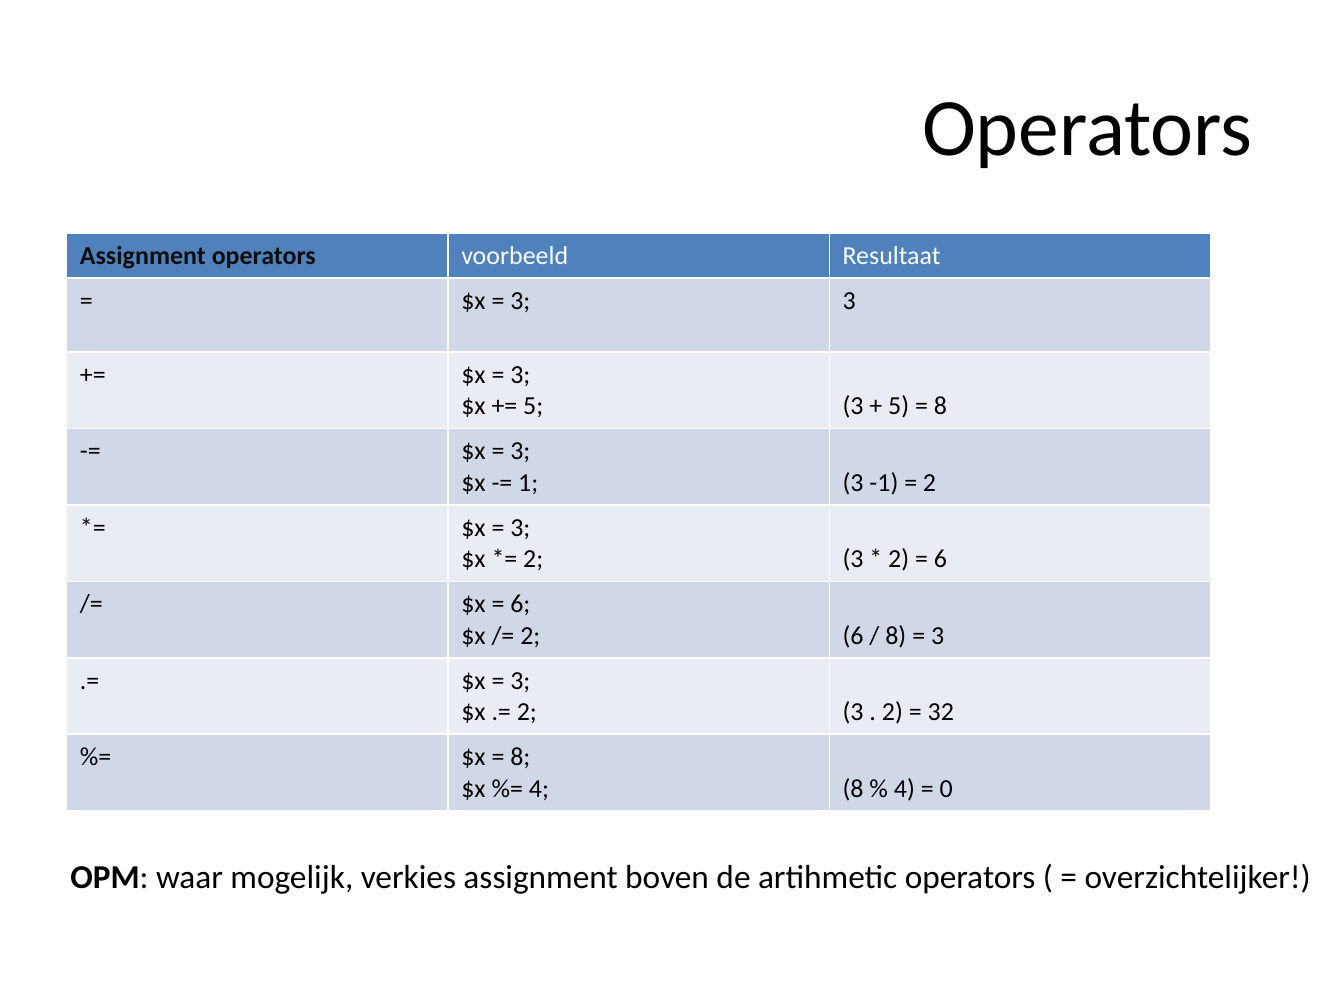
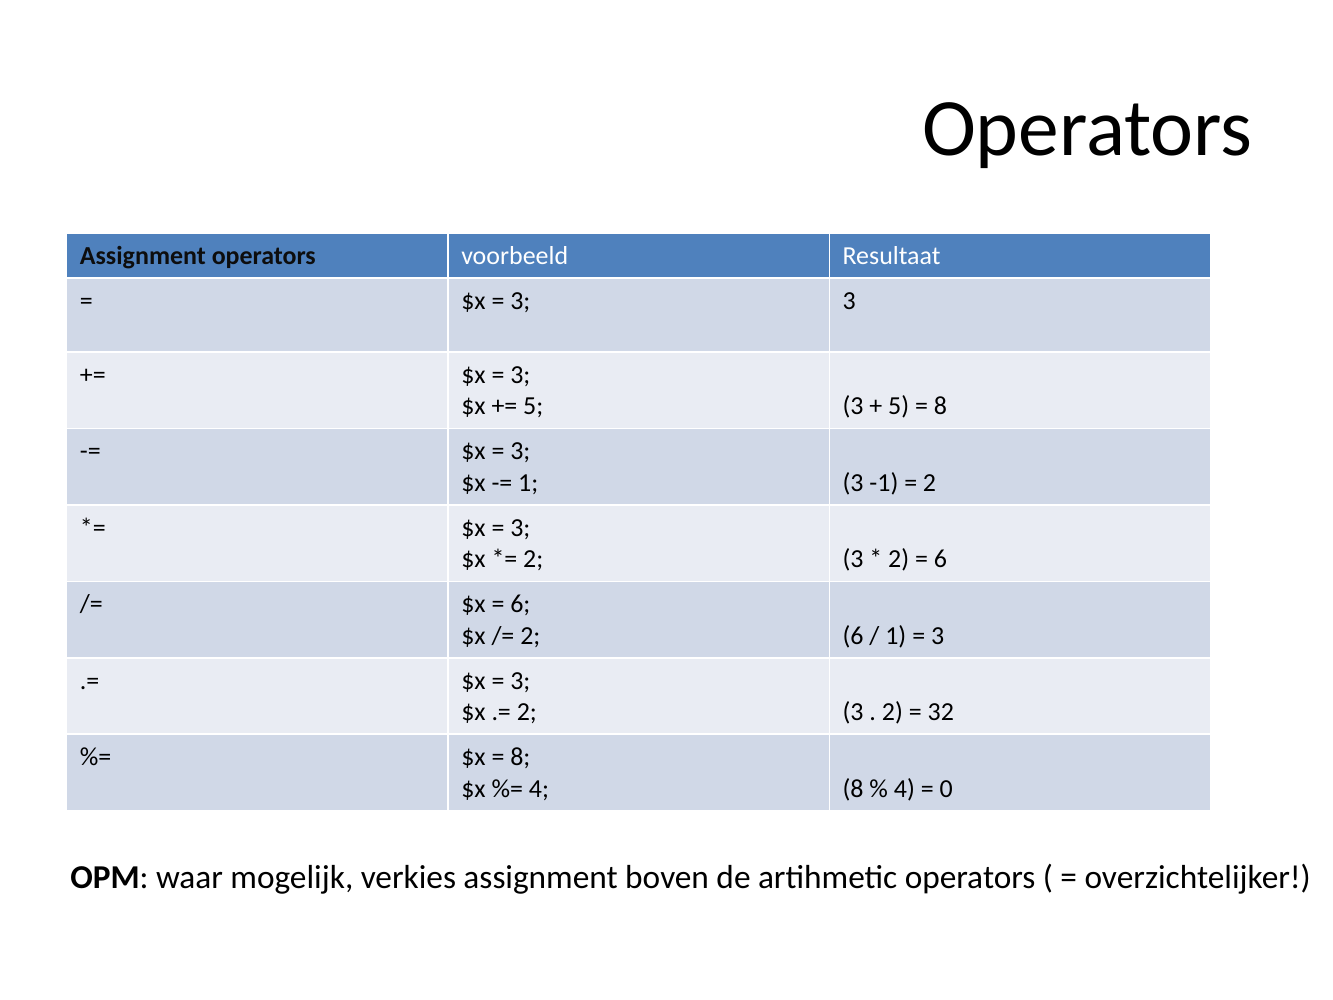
8 at (896, 635): 8 -> 1
